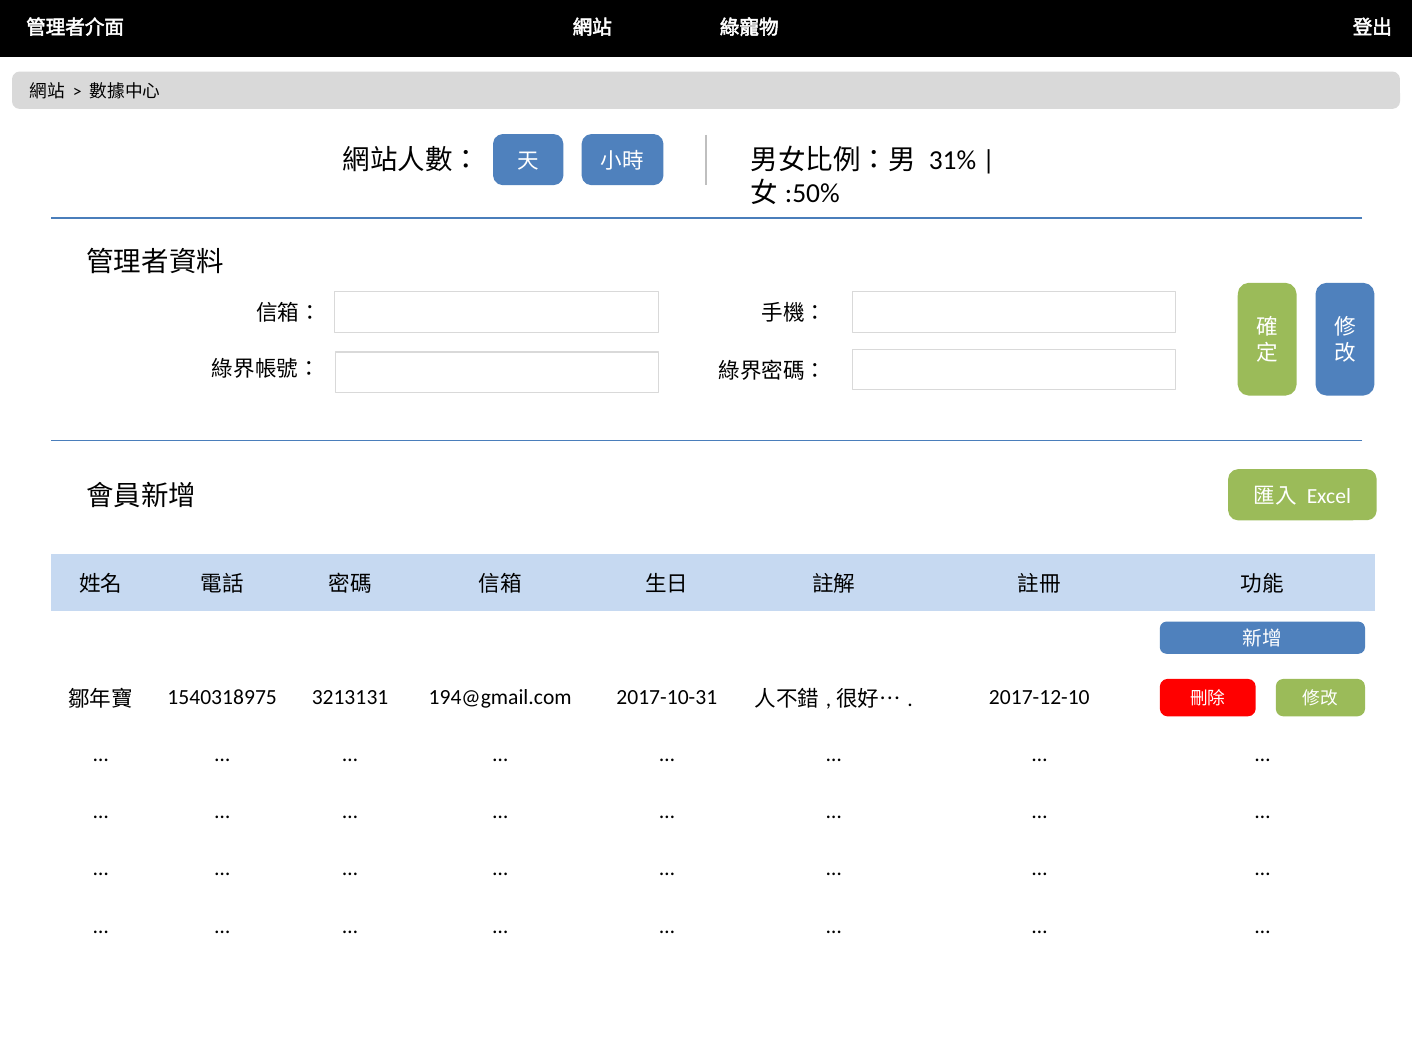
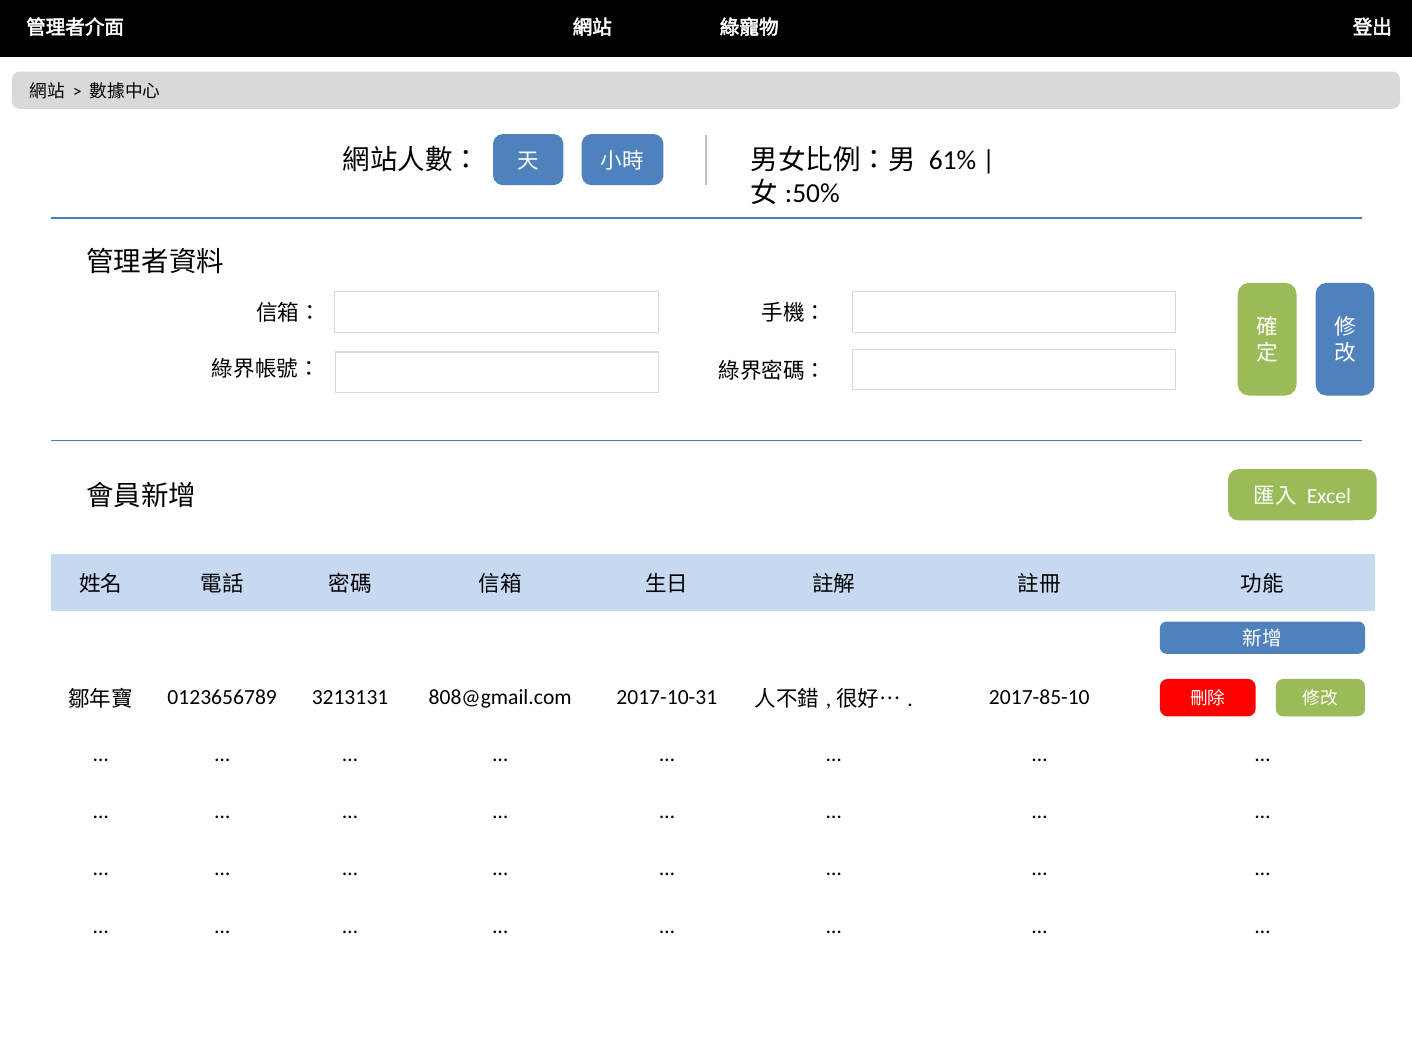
31%: 31% -> 61%
1540318975: 1540318975 -> 0123656789
194@gmail.com: 194@gmail.com -> 808@gmail.com
2017-12-10: 2017-12-10 -> 2017-85-10
